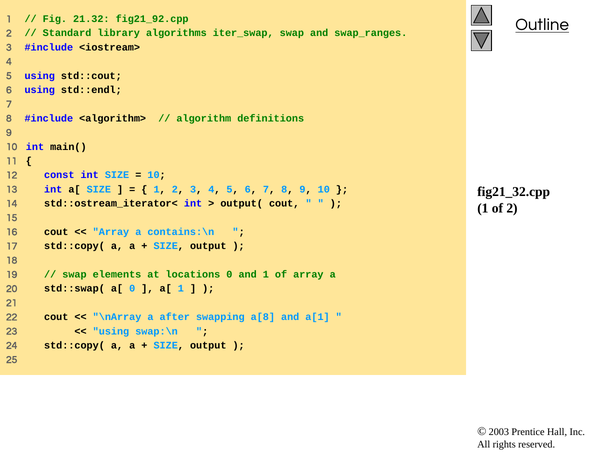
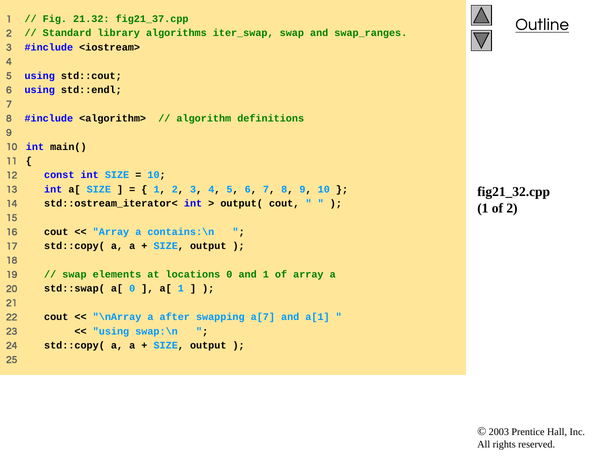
fig21_92.cpp: fig21_92.cpp -> fig21_37.cpp
a[8: a[8 -> a[7
